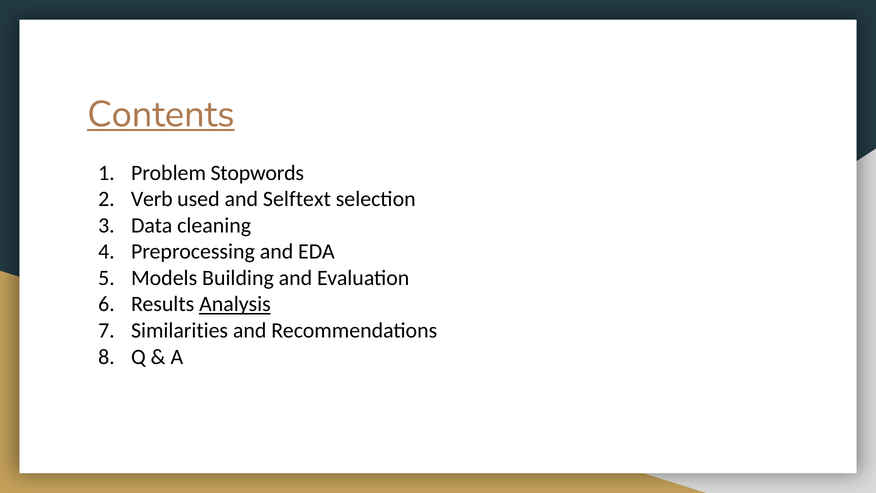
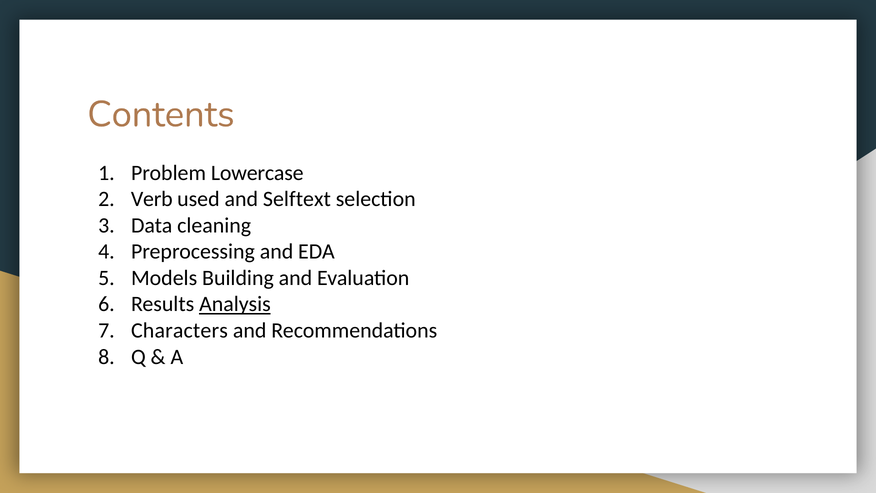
Contents underline: present -> none
Stopwords: Stopwords -> Lowercase
Similarities: Similarities -> Characters
